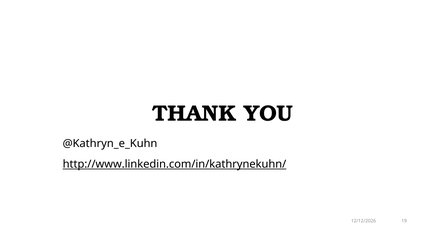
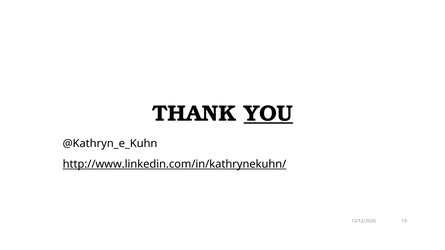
YOU underline: none -> present
